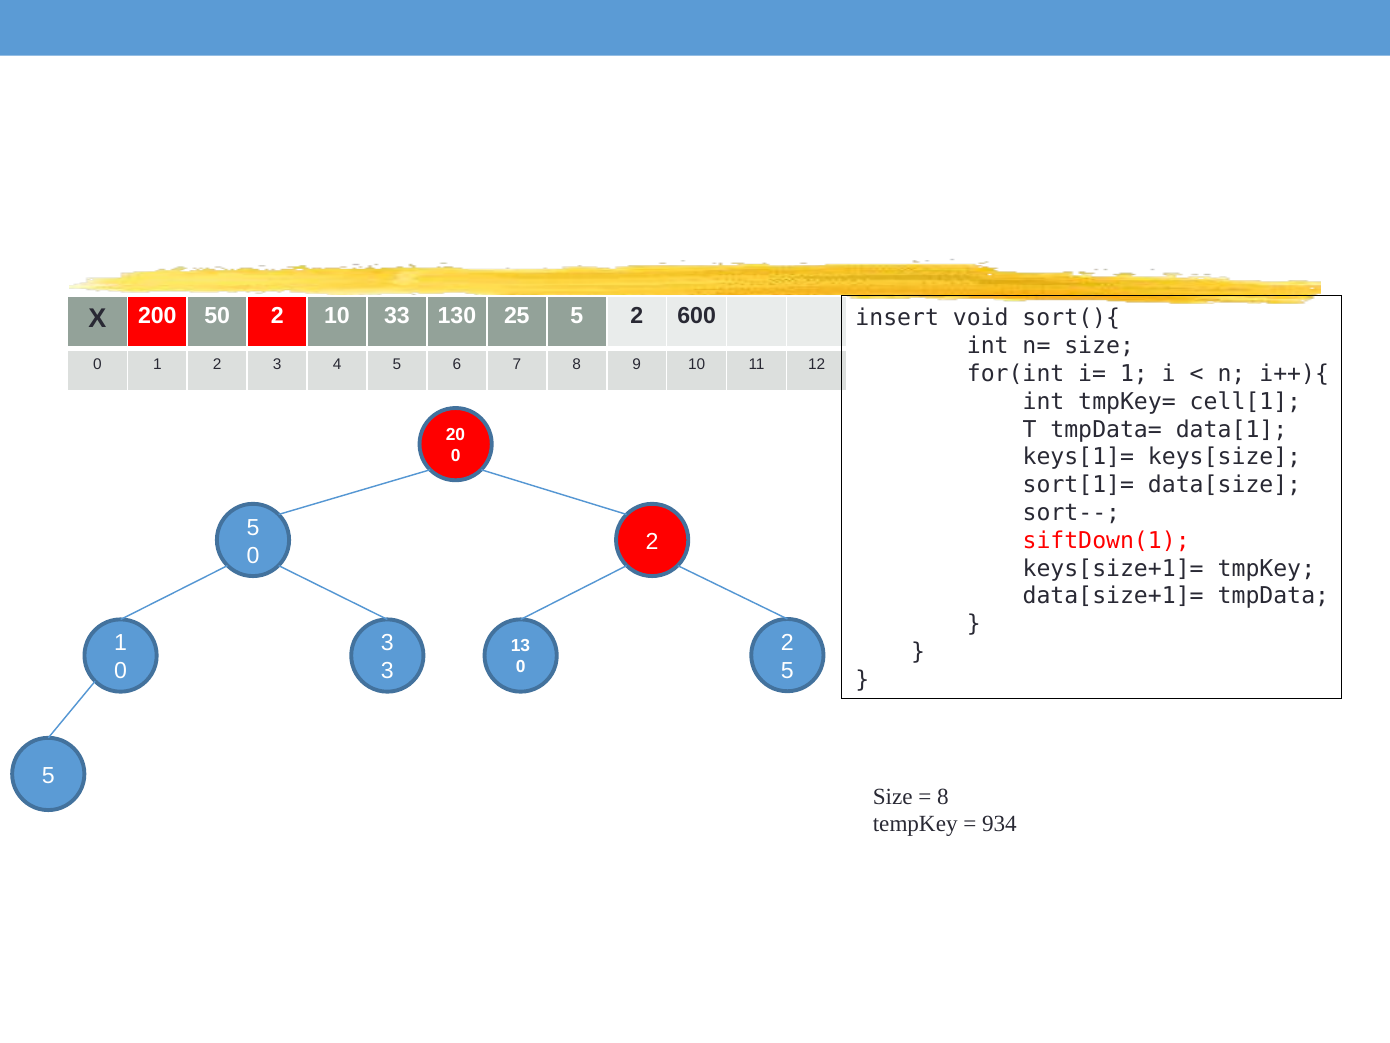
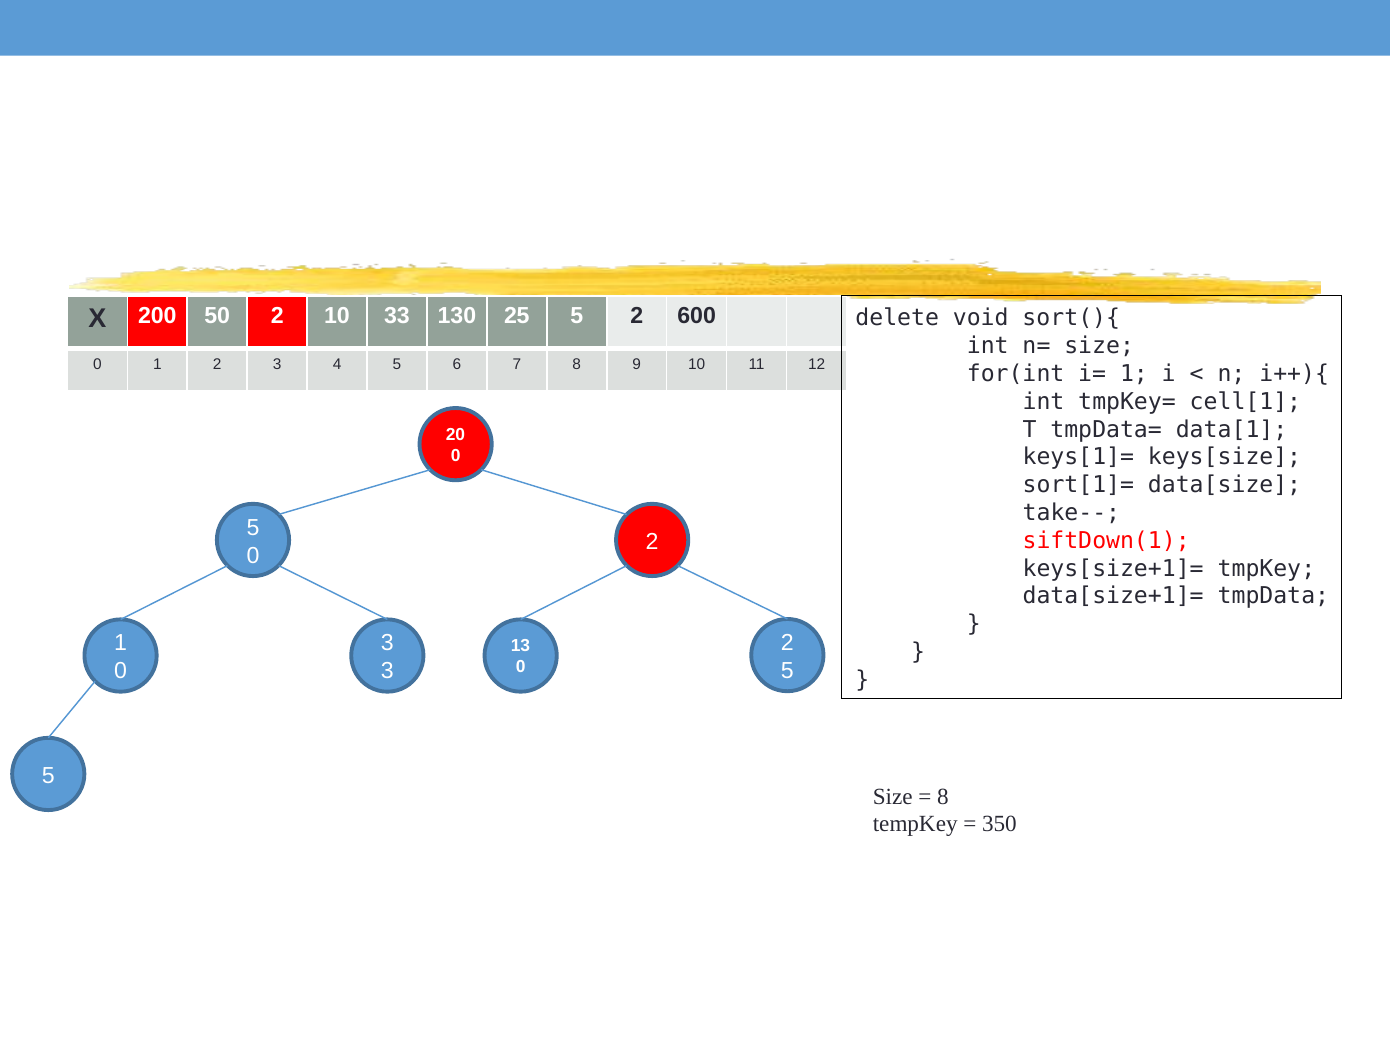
insert: insert -> delete
sort--: sort-- -> take--
934: 934 -> 350
